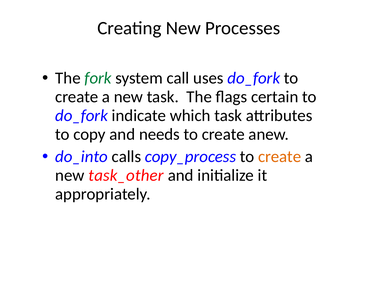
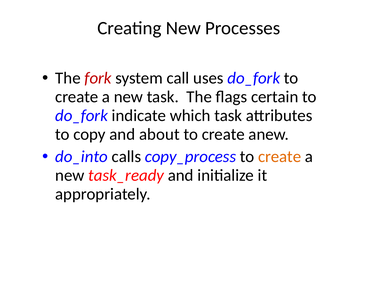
fork colour: green -> red
needs: needs -> about
task_other: task_other -> task_ready
